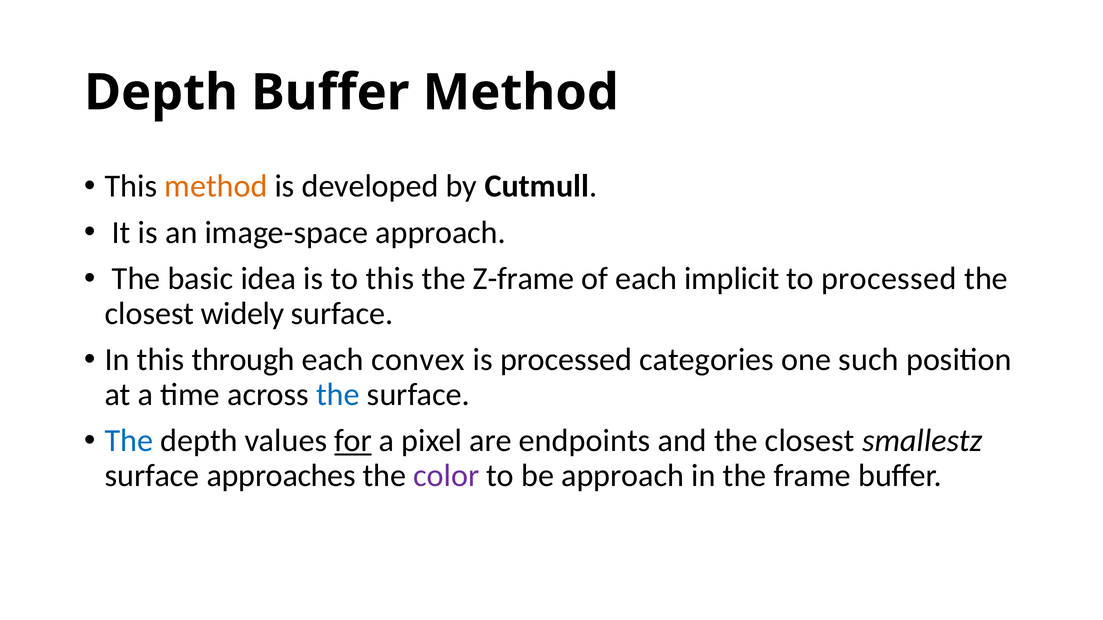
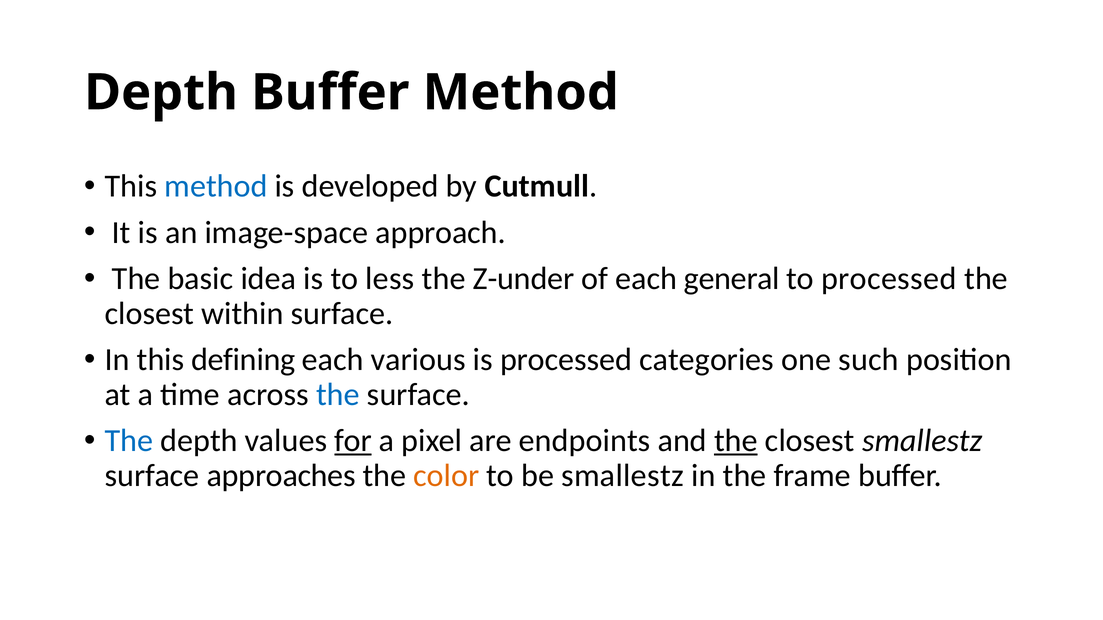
method at (216, 186) colour: orange -> blue
to this: this -> less
Z-frame: Z-frame -> Z-under
implicit: implicit -> general
widely: widely -> within
through: through -> defining
convex: convex -> various
the at (736, 441) underline: none -> present
color colour: purple -> orange
be approach: approach -> smallestz
